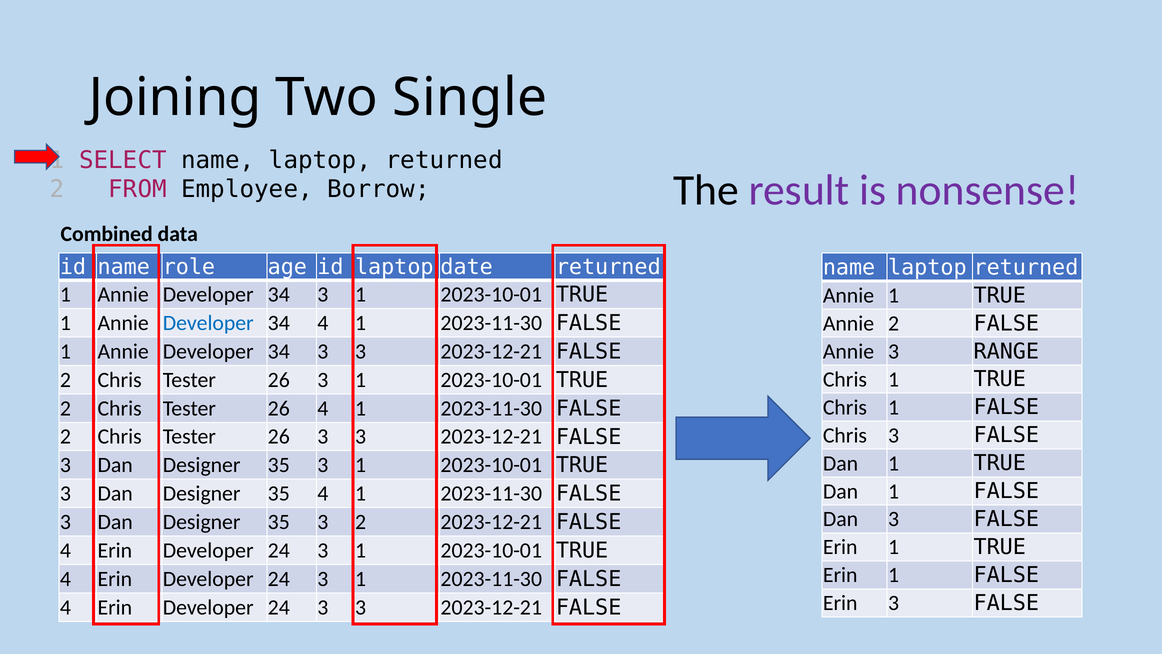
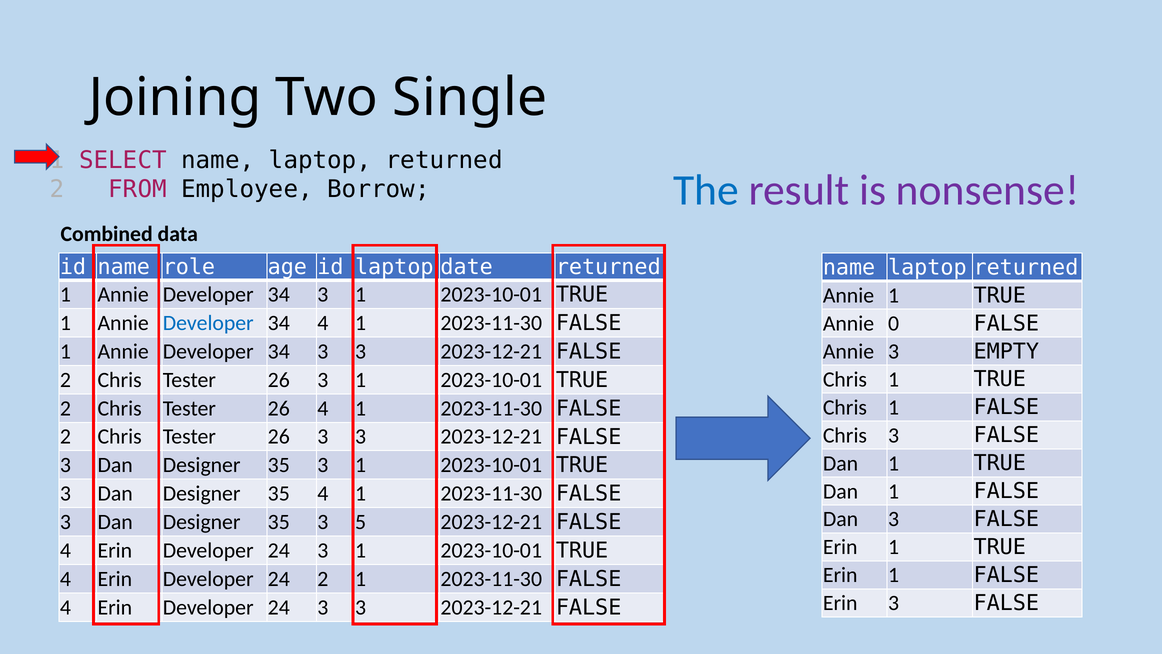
The colour: black -> blue
Annie 2: 2 -> 0
RANGE: RANGE -> EMPTY
3 2: 2 -> 5
3 at (323, 579): 3 -> 2
